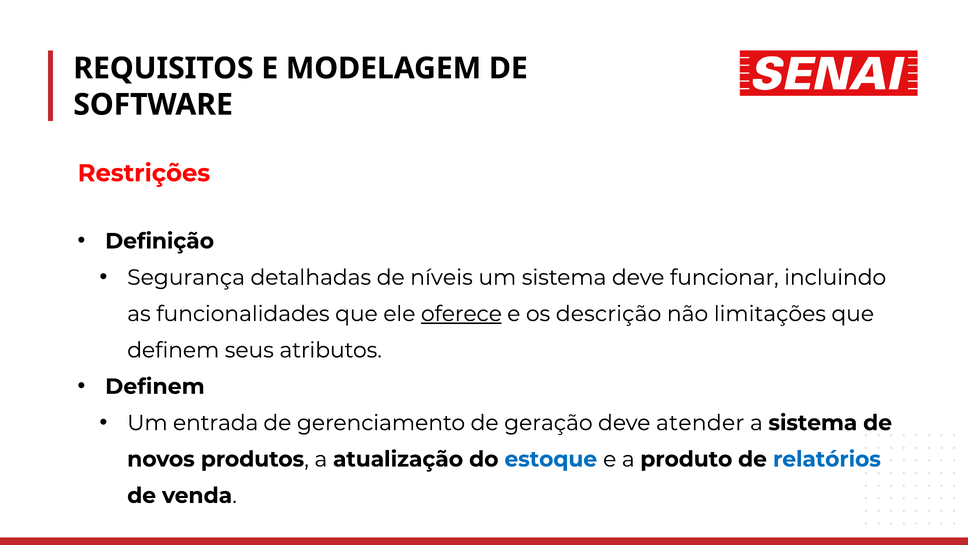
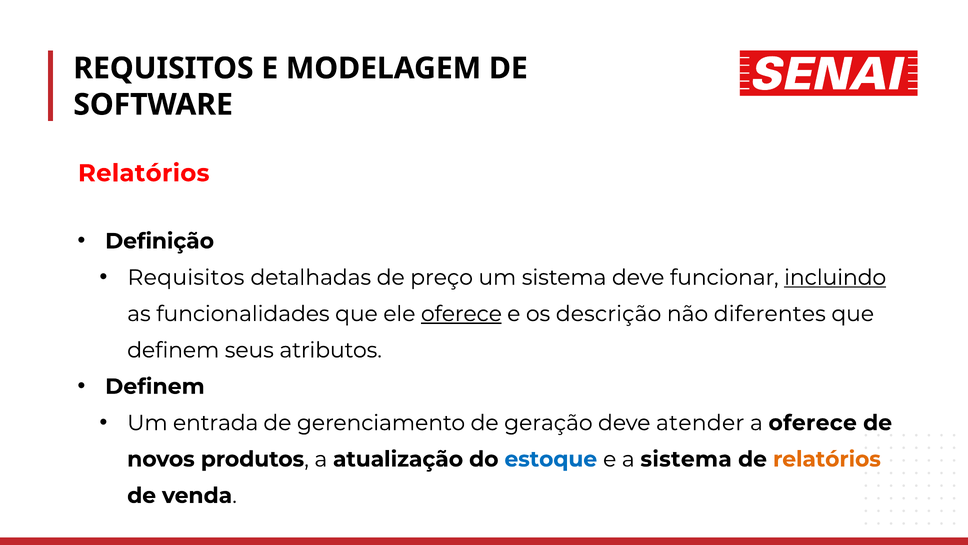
Restrições at (144, 173): Restrições -> Relatórios
Segurança at (186, 277): Segurança -> Requisitos
níveis: níveis -> preço
incluindo underline: none -> present
limitações: limitações -> diferentes
a sistema: sistema -> oferece
a produto: produto -> sistema
relatórios at (827, 459) colour: blue -> orange
